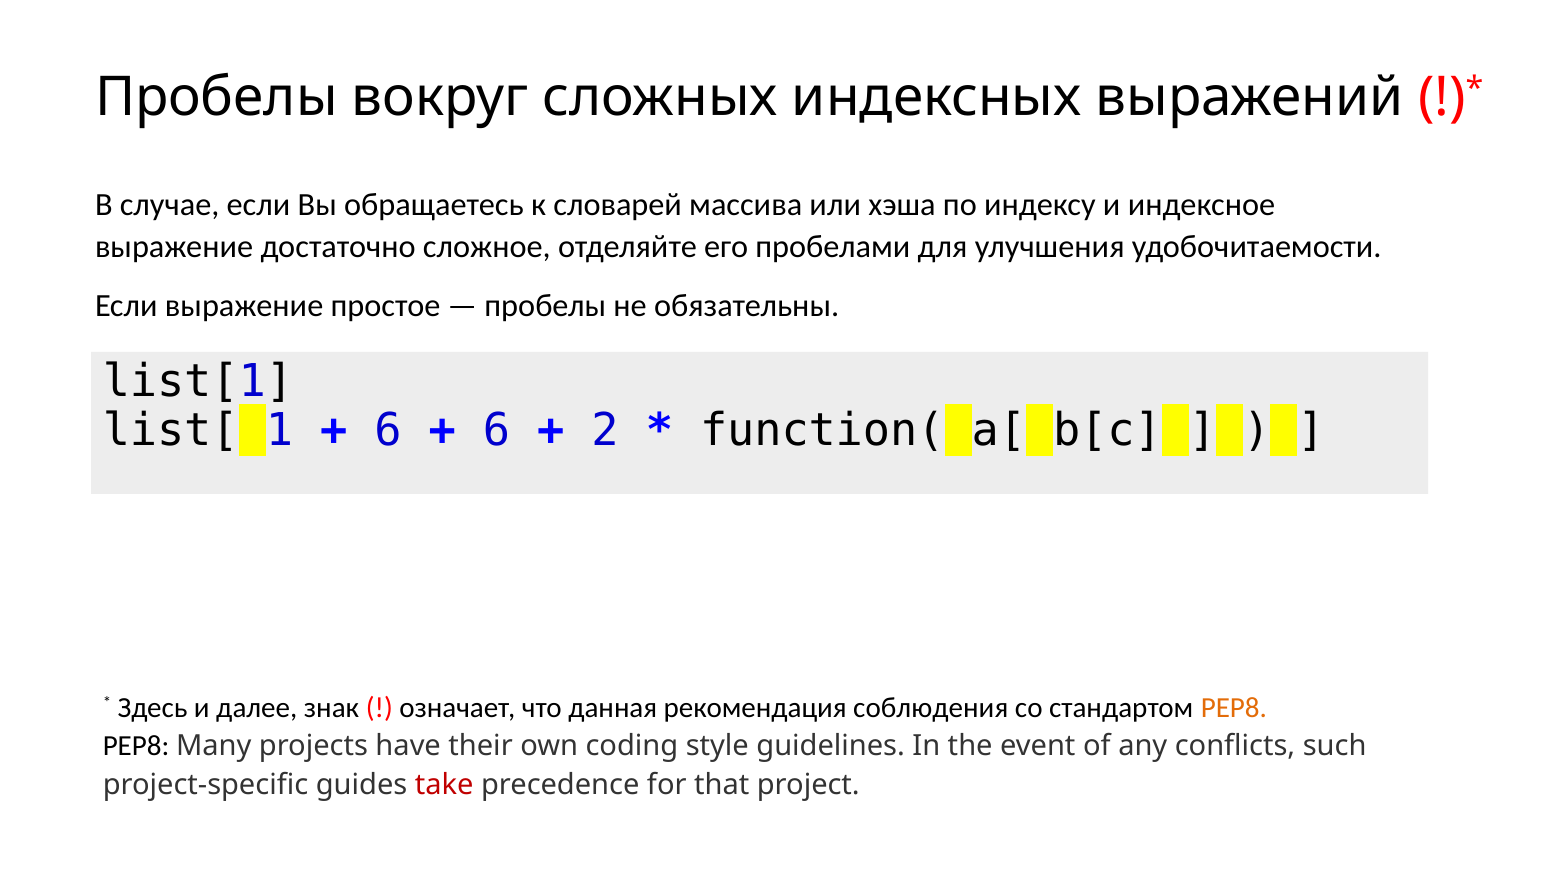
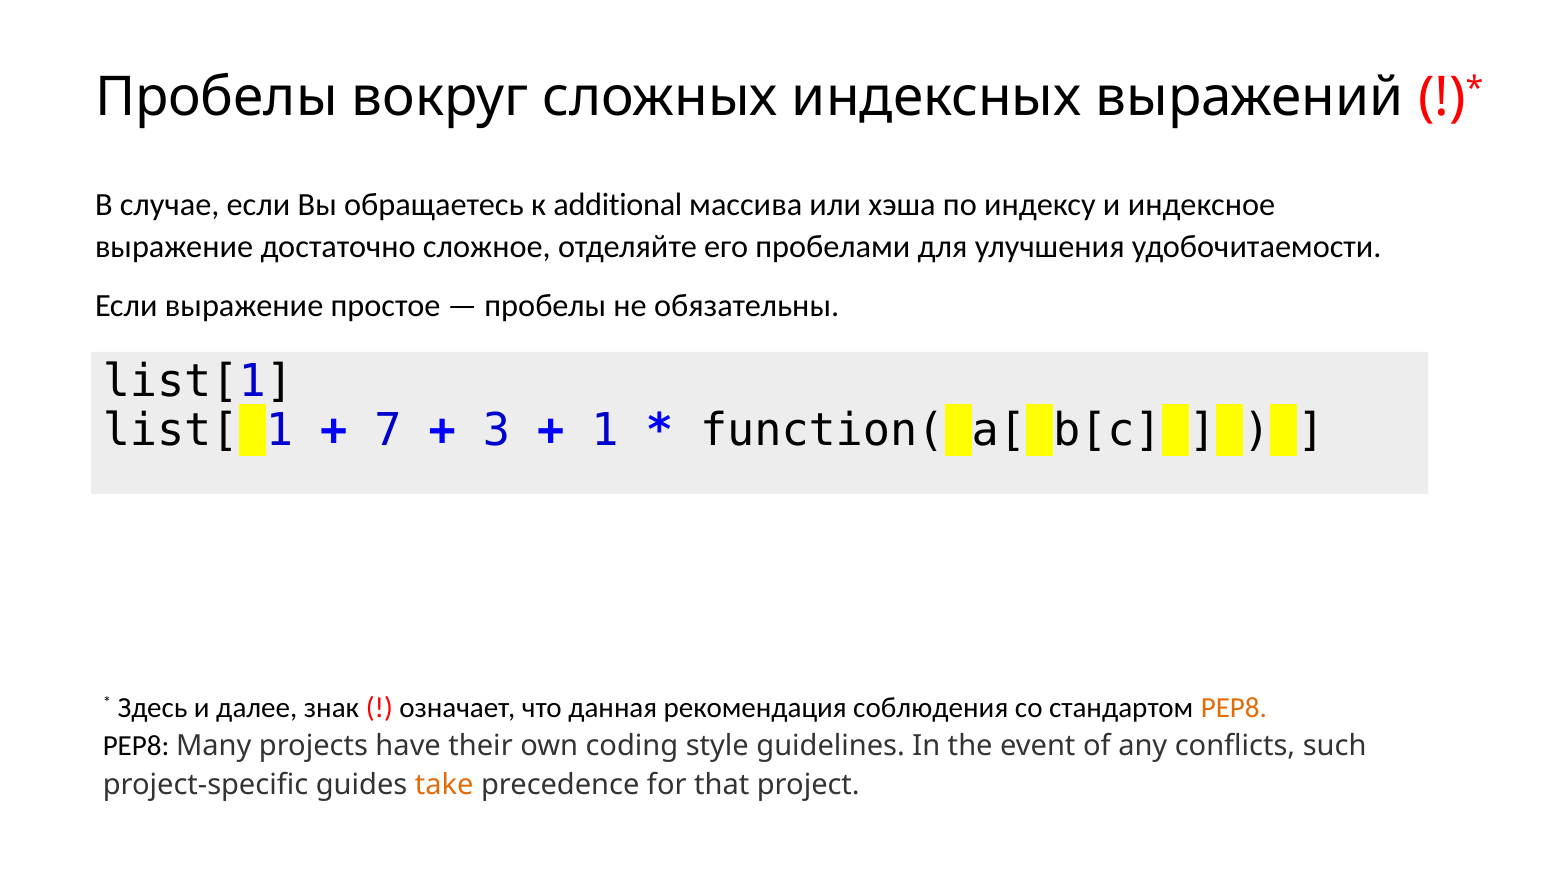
словарей: словарей -> additional
6 at (388, 431): 6 -> 7
6 at (497, 431): 6 -> 3
2 at (605, 431): 2 -> 1
take colour: red -> orange
